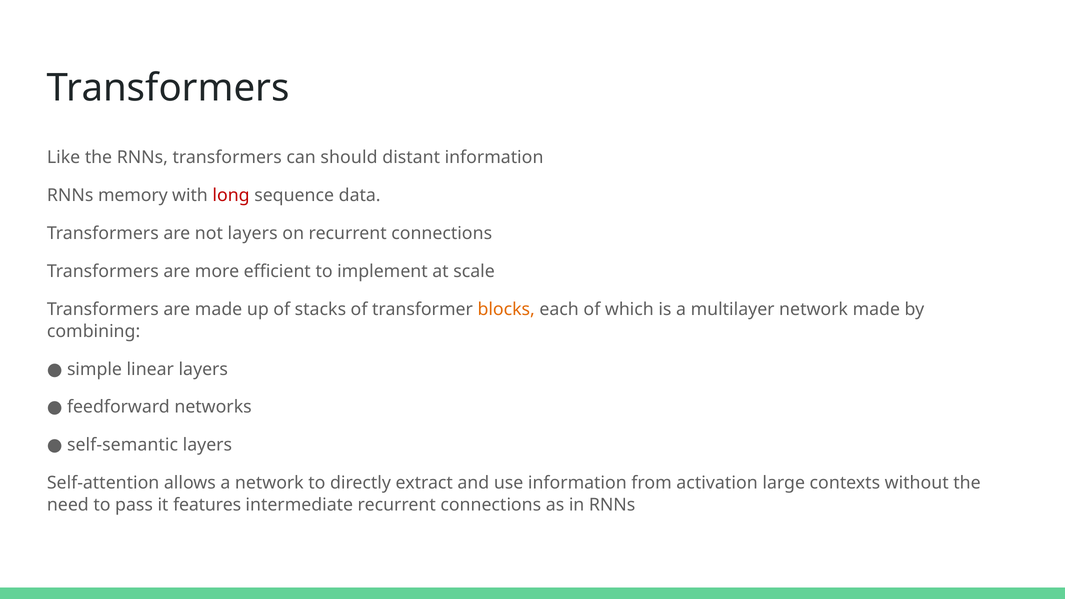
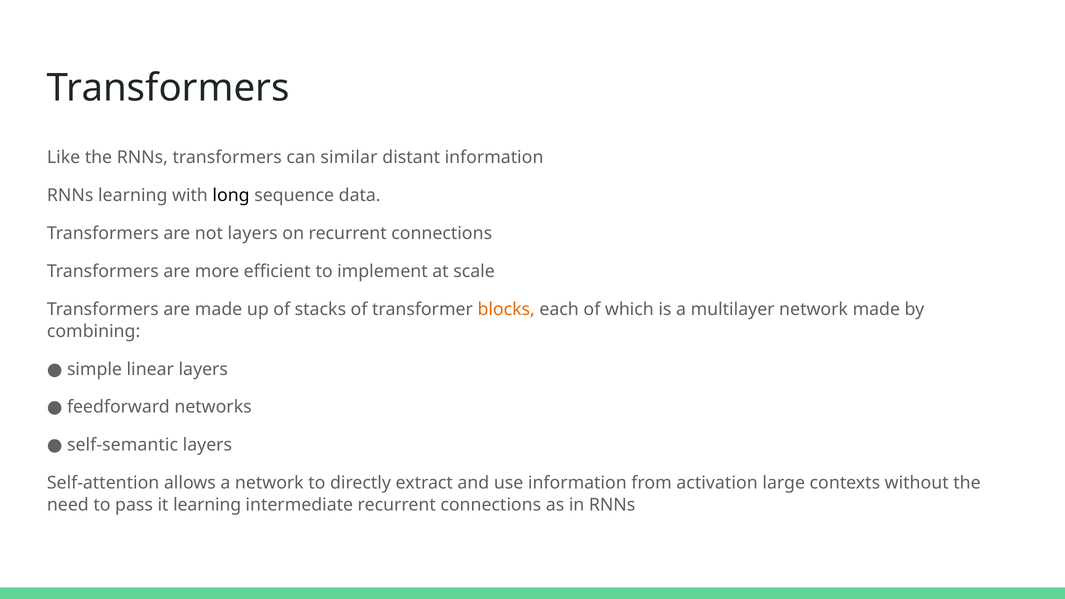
should: should -> similar
RNNs memory: memory -> learning
long colour: red -> black
it features: features -> learning
